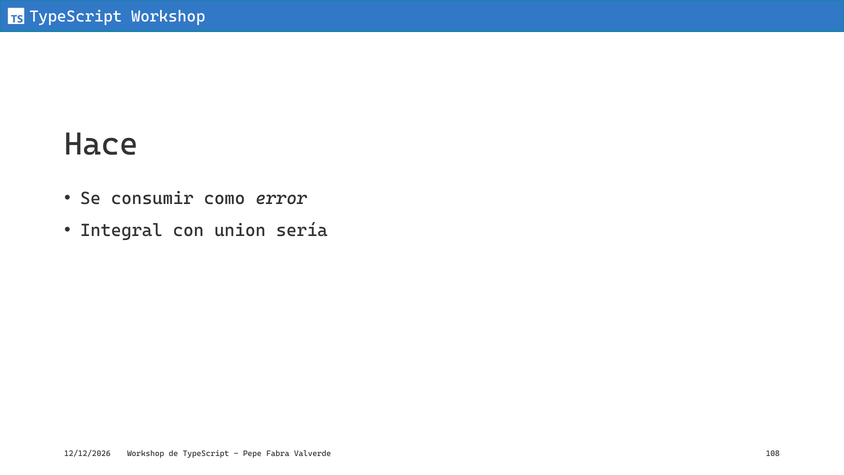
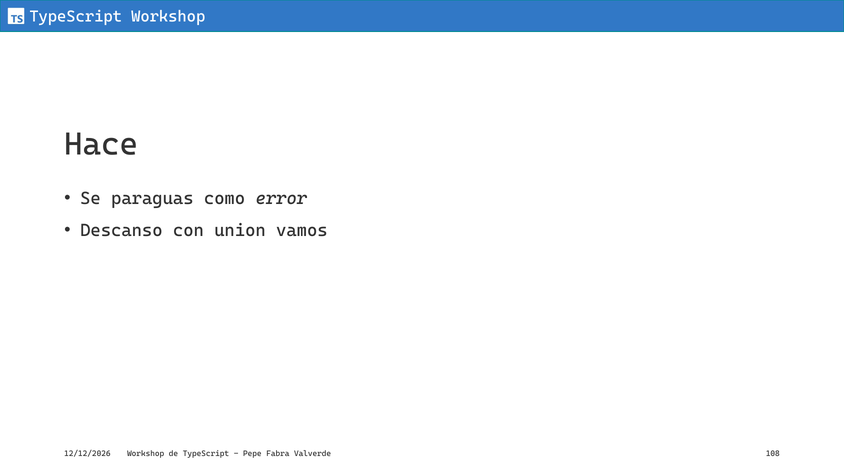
consumir: consumir -> paraguas
Integral: Integral -> Descanso
sería: sería -> vamos
